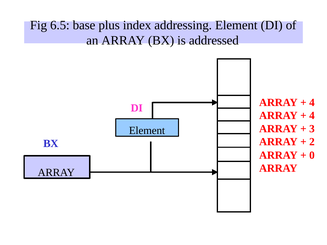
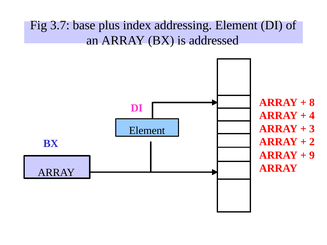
6.5: 6.5 -> 3.7
4 at (312, 102): 4 -> 8
0: 0 -> 9
